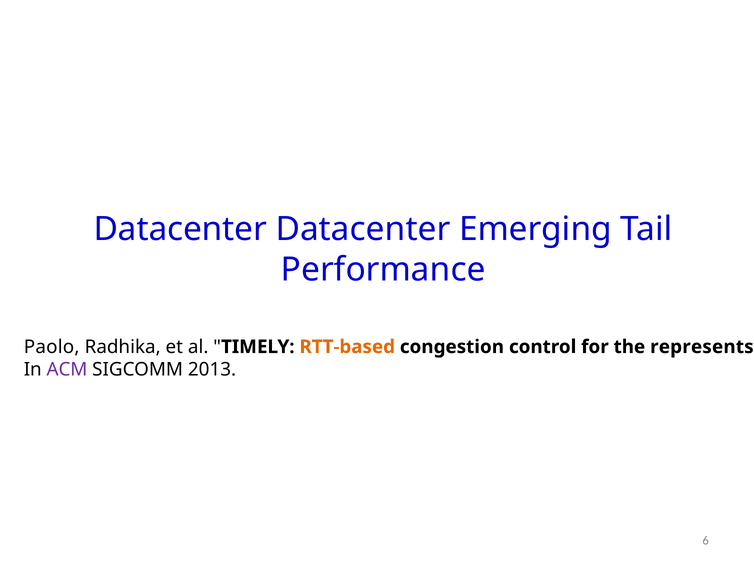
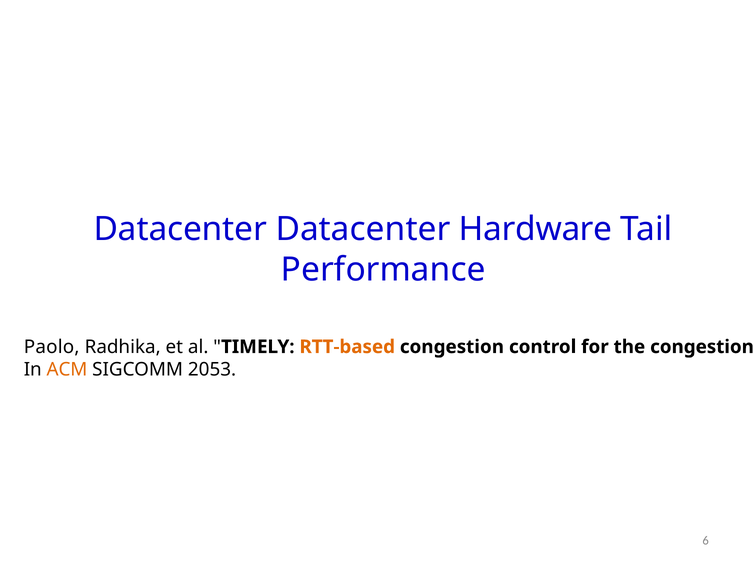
Emerging: Emerging -> Hardware
the represents: represents -> congestion
ACM colour: purple -> orange
2013: 2013 -> 2053
